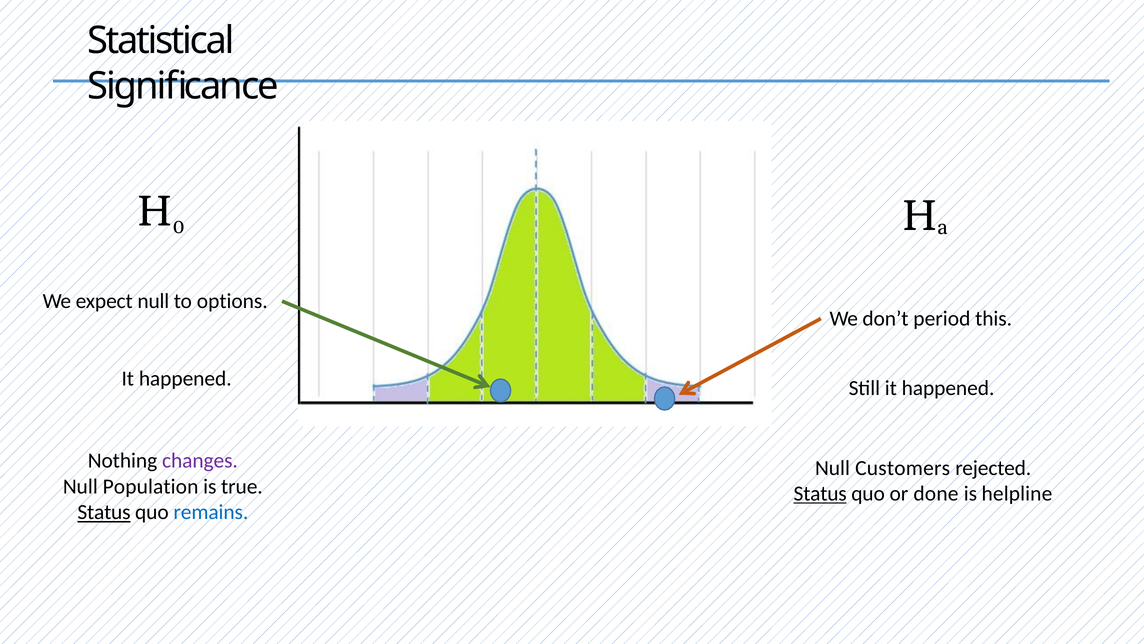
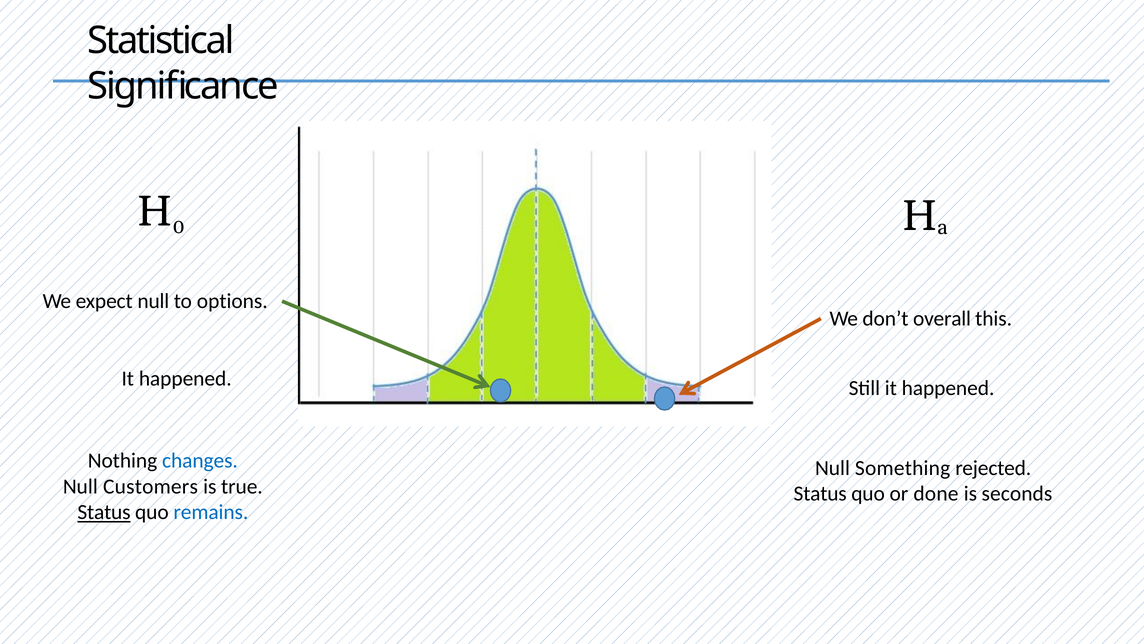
period: period -> overall
changes colour: purple -> blue
Customers: Customers -> Something
Population: Population -> Customers
Status at (820, 493) underline: present -> none
helpline: helpline -> seconds
